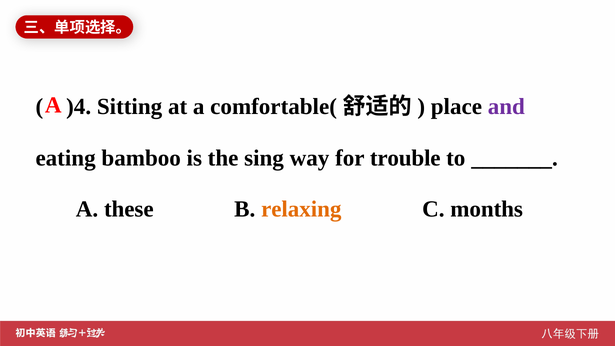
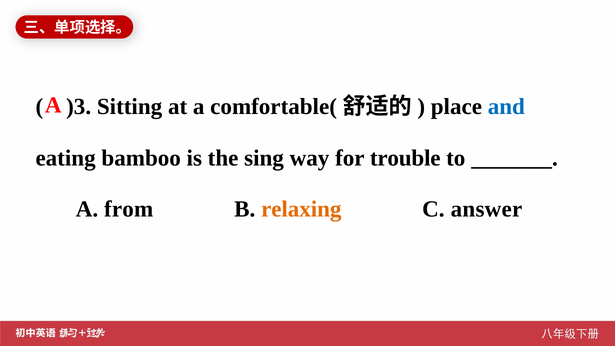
)4: )4 -> )3
and colour: purple -> blue
these: these -> from
months: months -> answer
